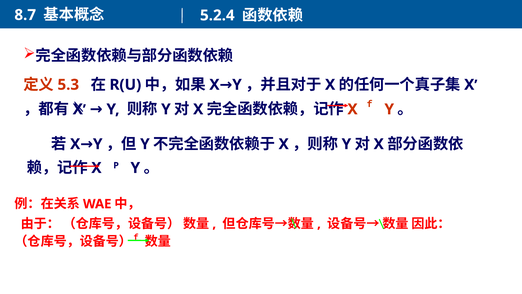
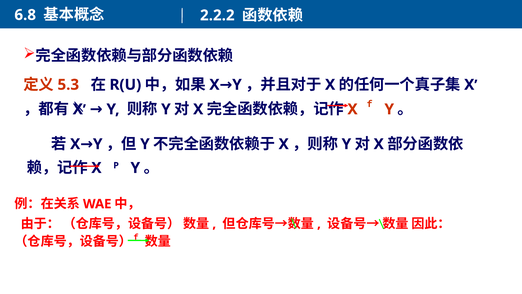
8.7: 8.7 -> 6.8
5.2.4: 5.2.4 -> 2.2.2
